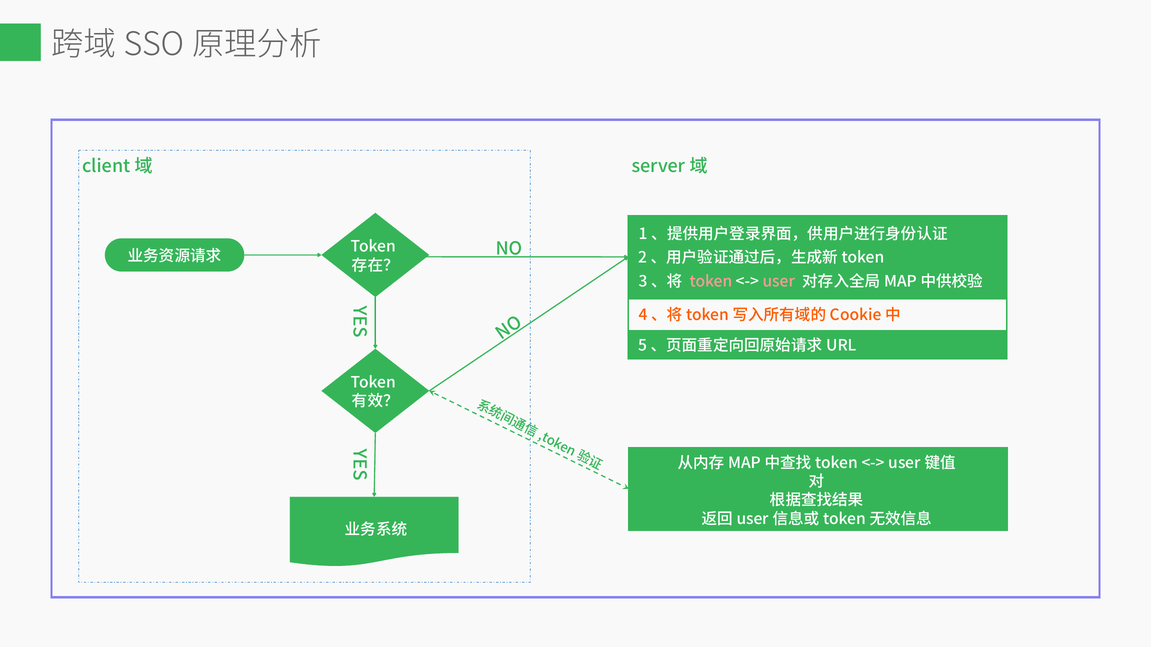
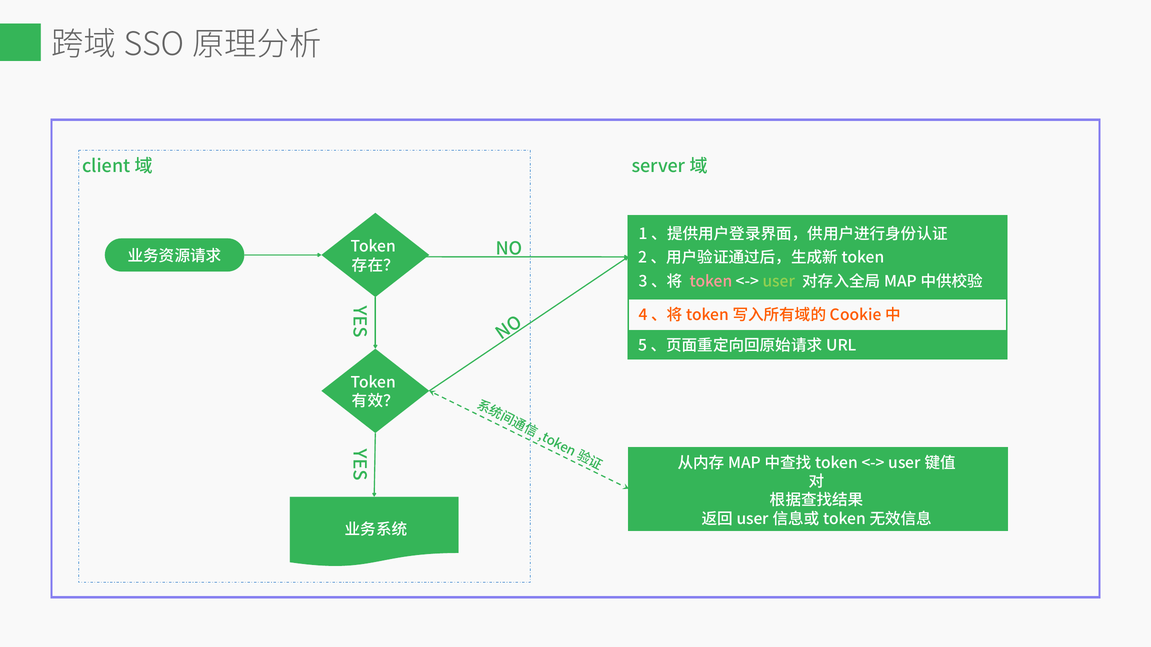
user at (779, 282) colour: pink -> light green
